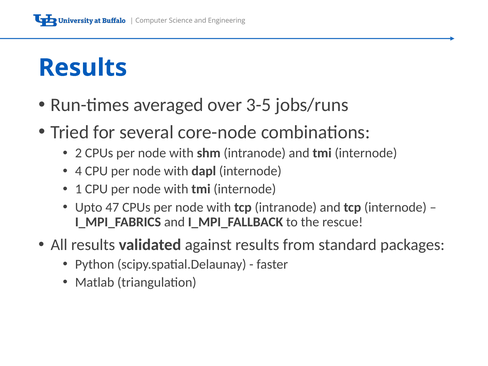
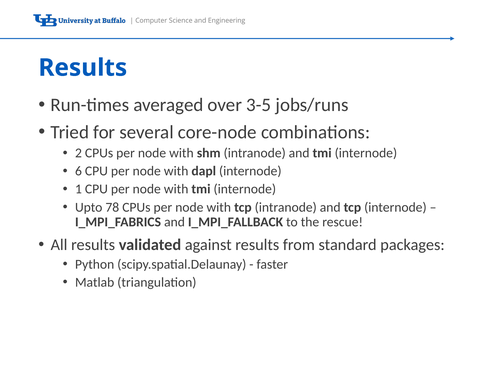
4: 4 -> 6
47: 47 -> 78
